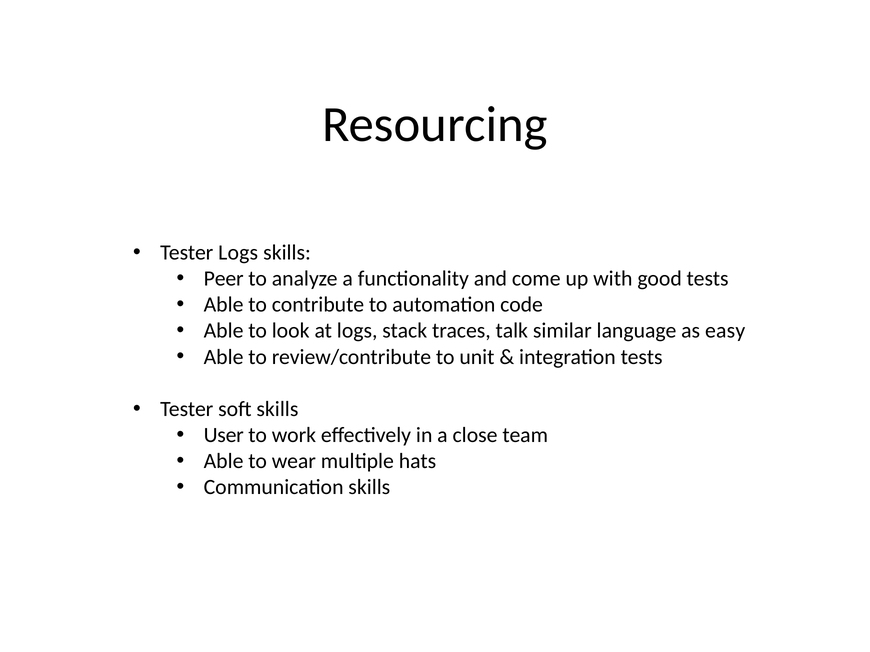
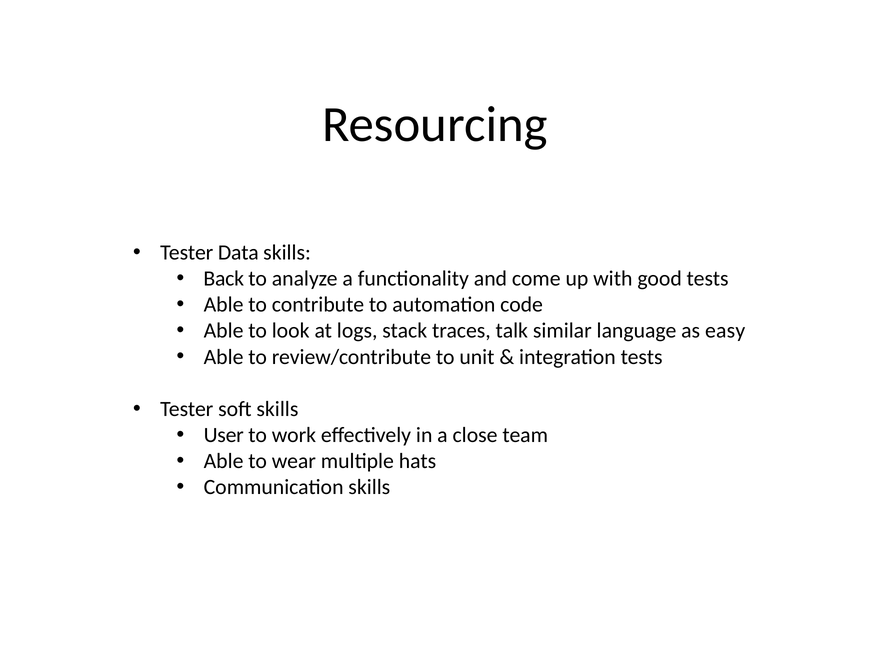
Tester Logs: Logs -> Data
Peer: Peer -> Back
